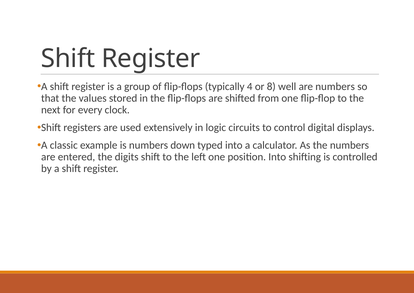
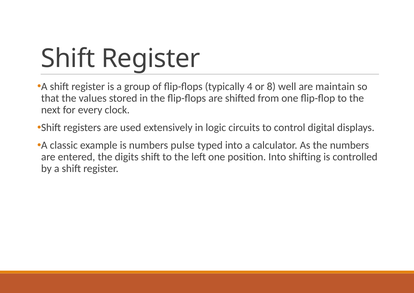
are numbers: numbers -> maintain
down: down -> pulse
